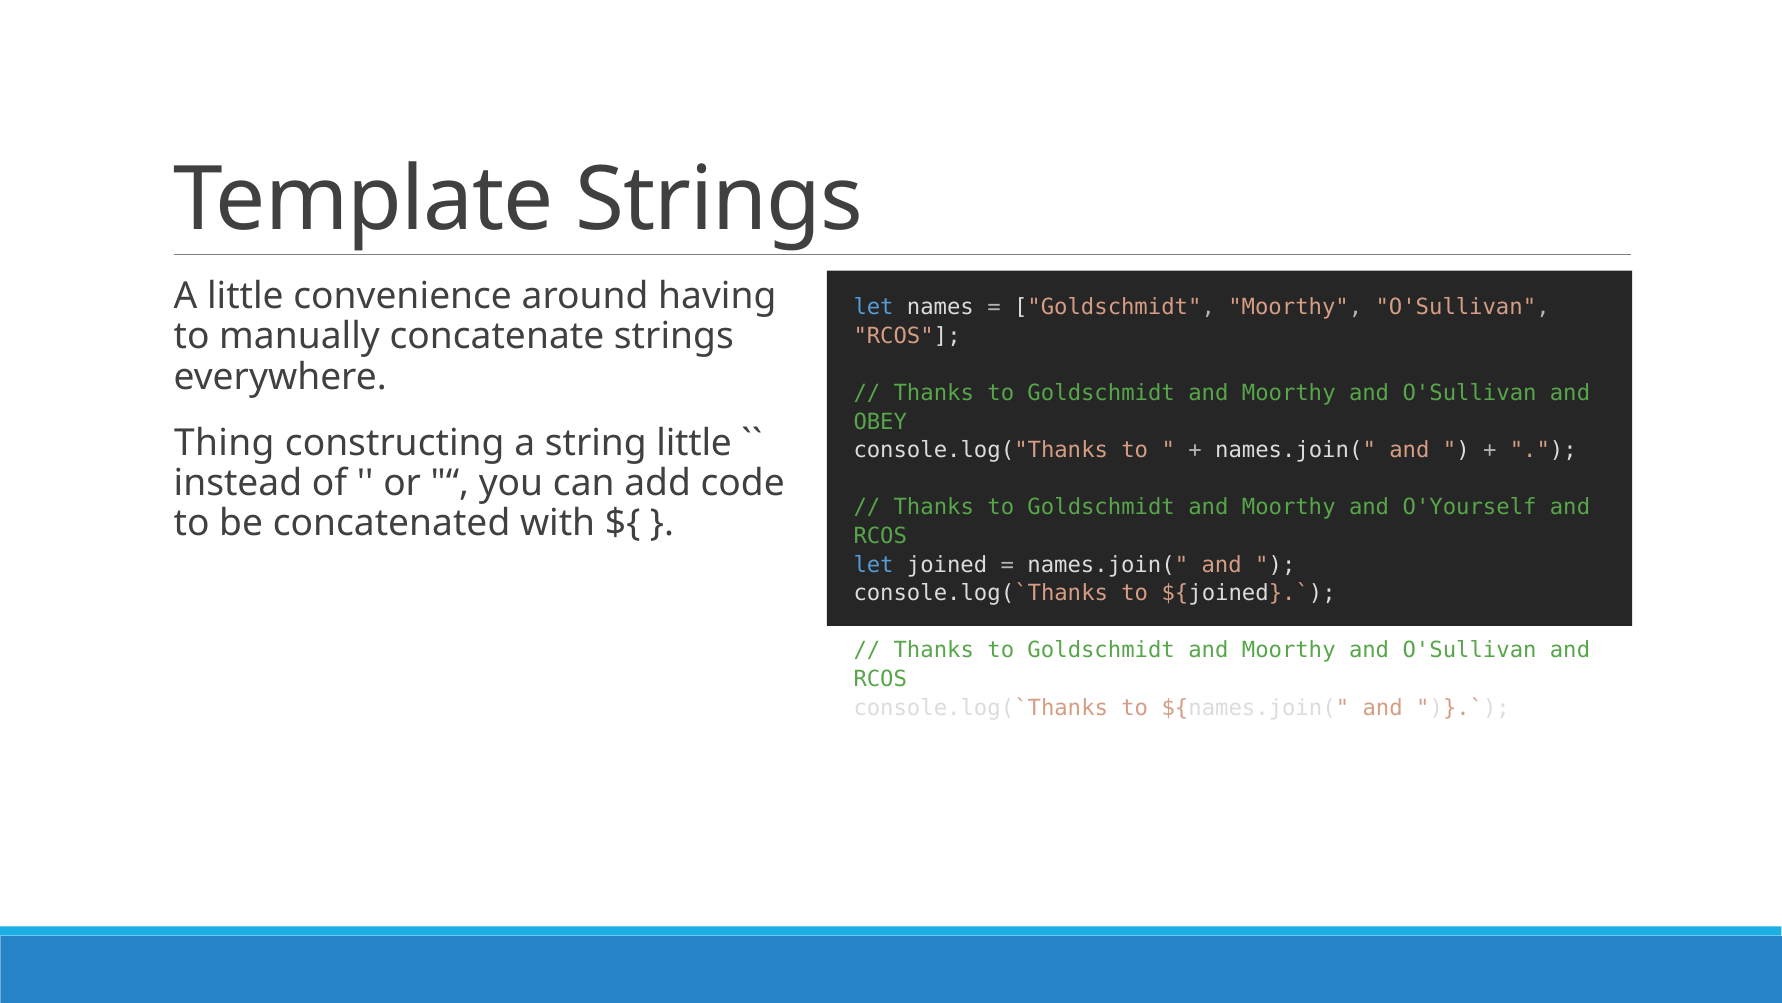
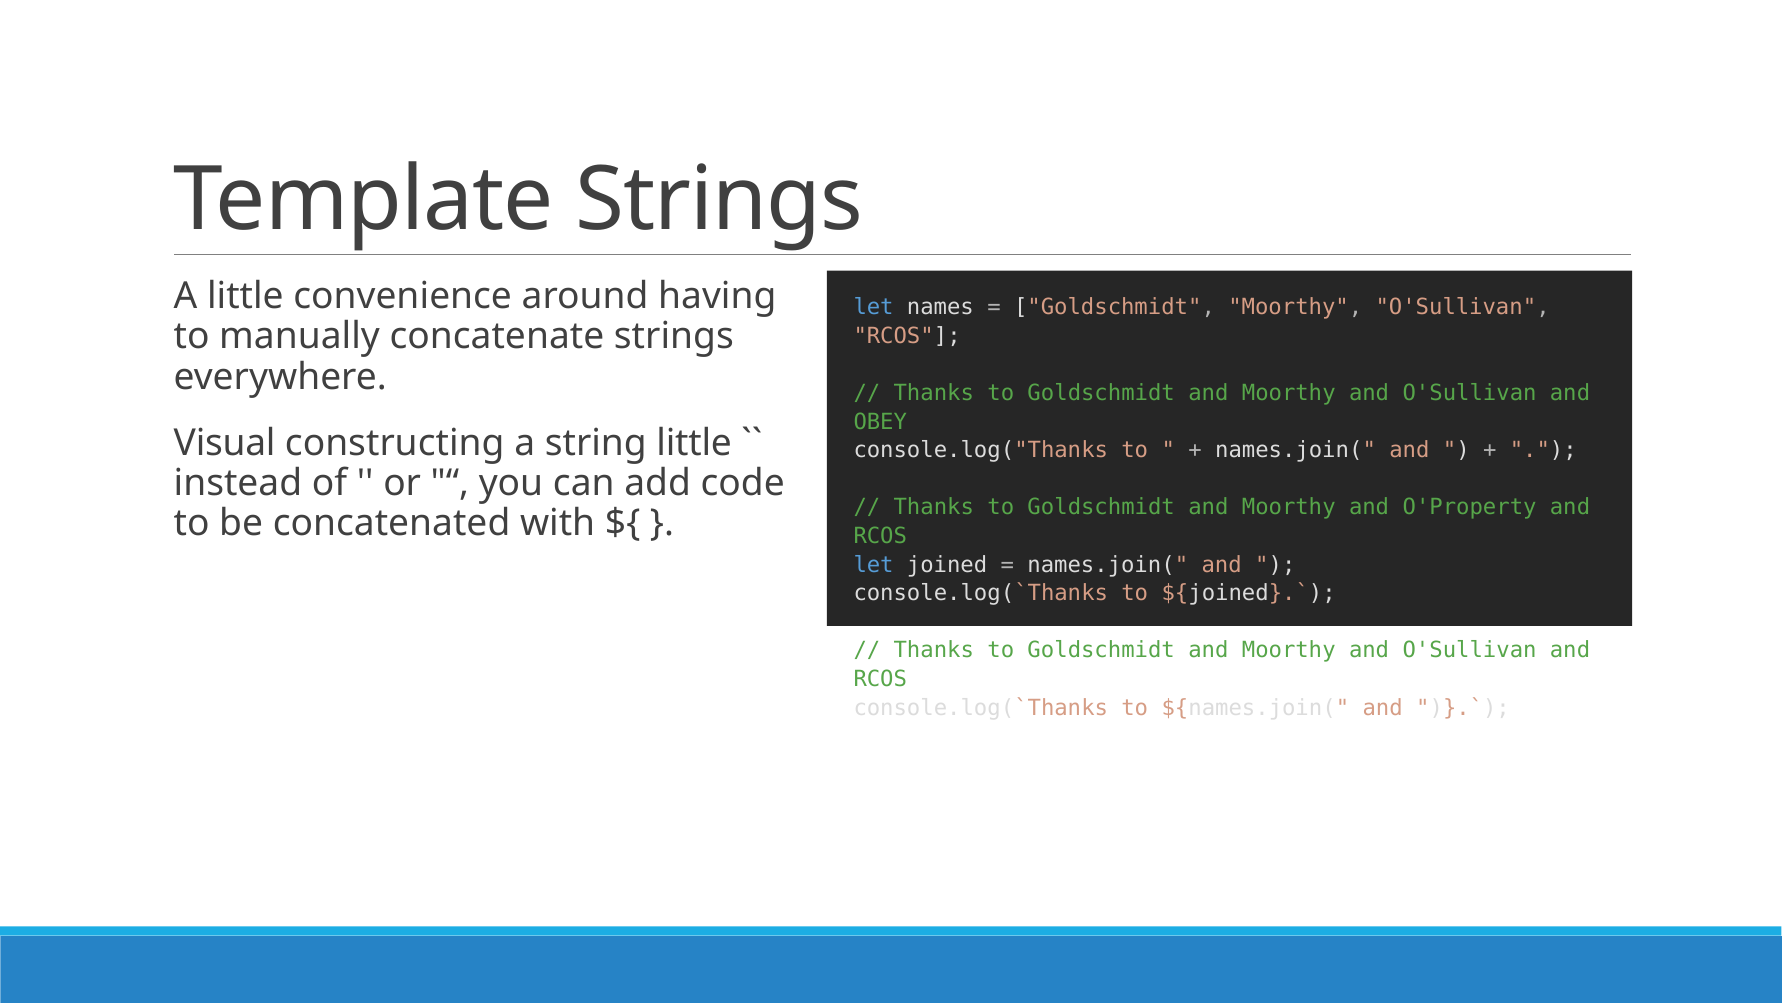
Thing: Thing -> Visual
O'Yourself: O'Yourself -> O'Property
